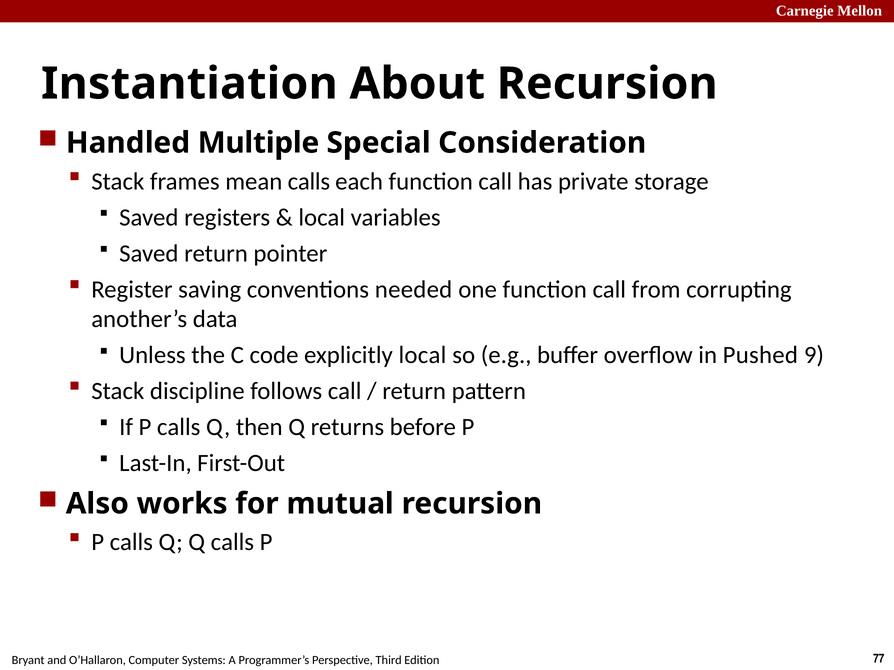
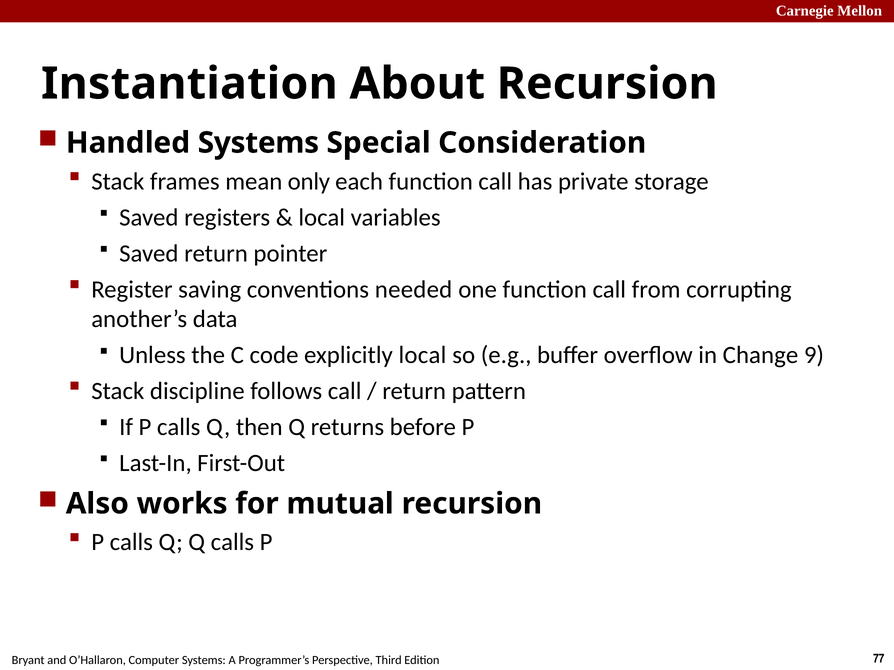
Handled Multiple: Multiple -> Systems
mean calls: calls -> only
Pushed: Pushed -> Change
